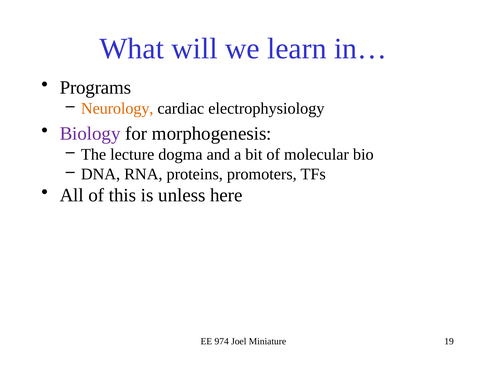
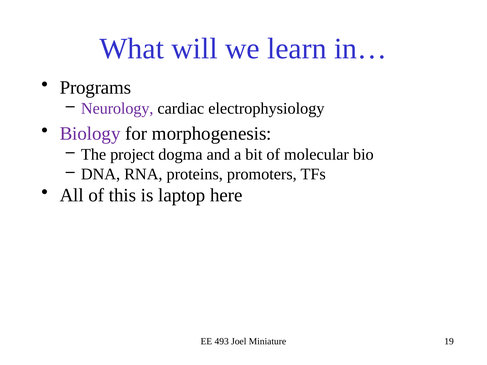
Neurology colour: orange -> purple
lecture: lecture -> project
unless: unless -> laptop
974: 974 -> 493
